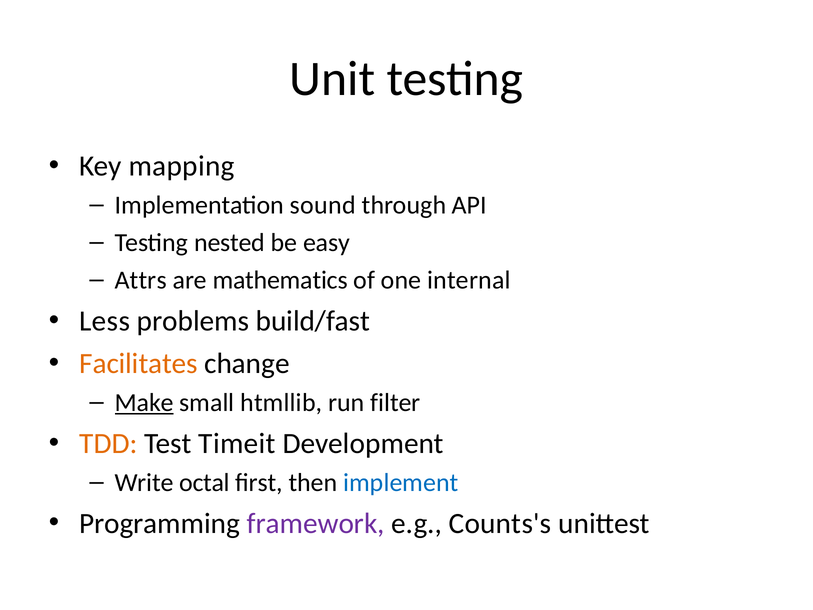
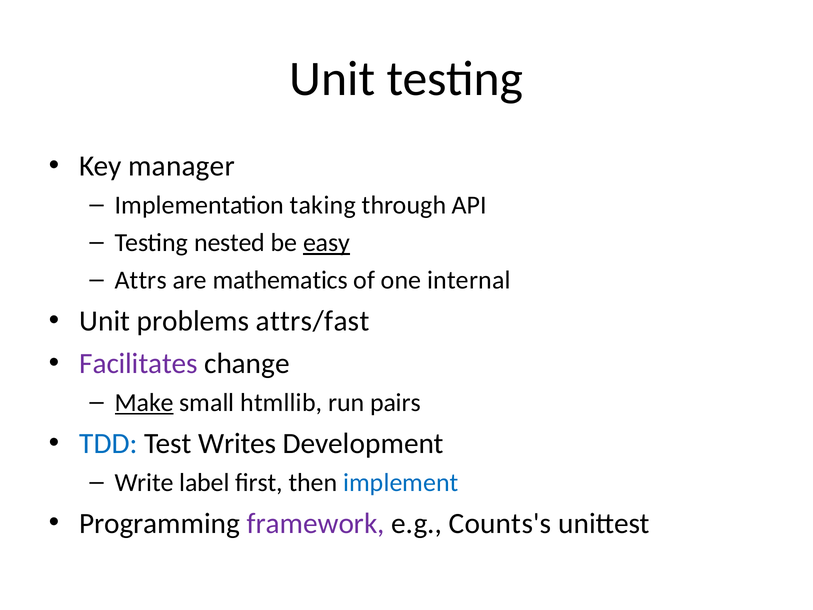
mapping: mapping -> manager
sound: sound -> taking
easy underline: none -> present
Less at (105, 321): Less -> Unit
build/fast: build/fast -> attrs/fast
Facilitates colour: orange -> purple
filter: filter -> pairs
TDD colour: orange -> blue
Timeit: Timeit -> Writes
octal: octal -> label
